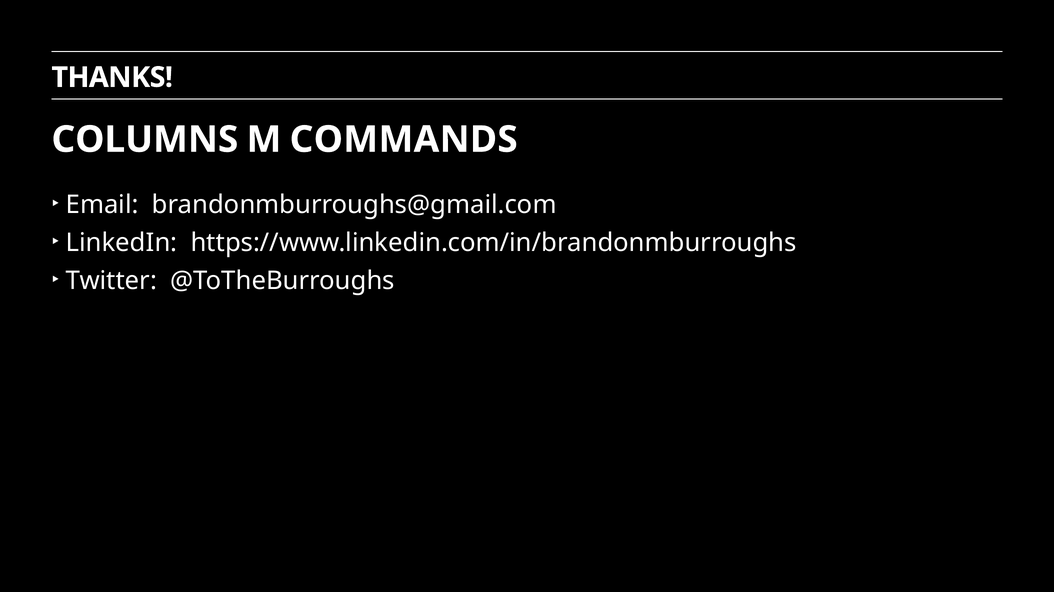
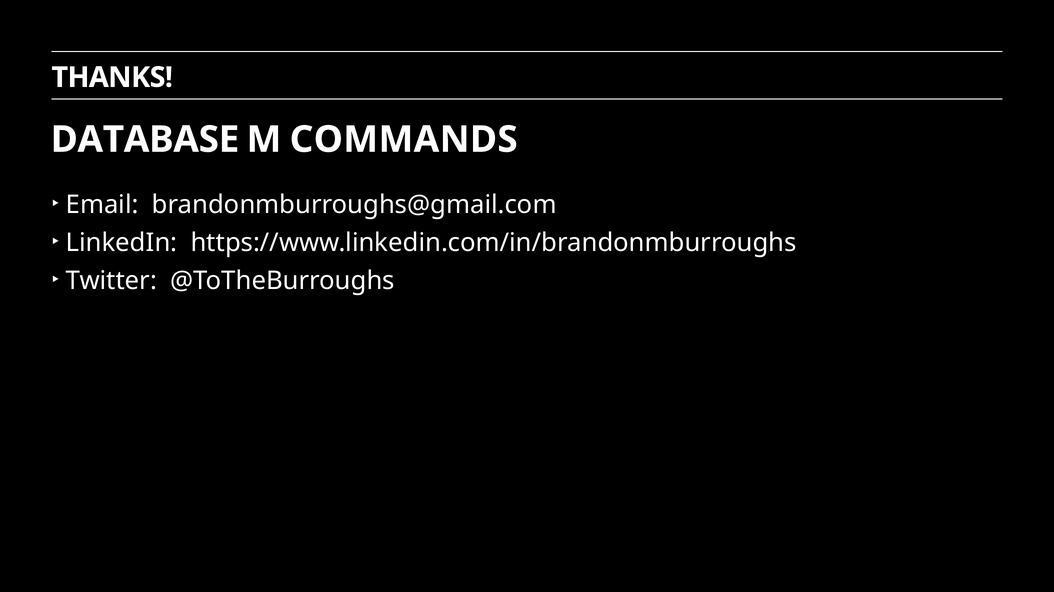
COLUMNS: COLUMNS -> DATABASE
